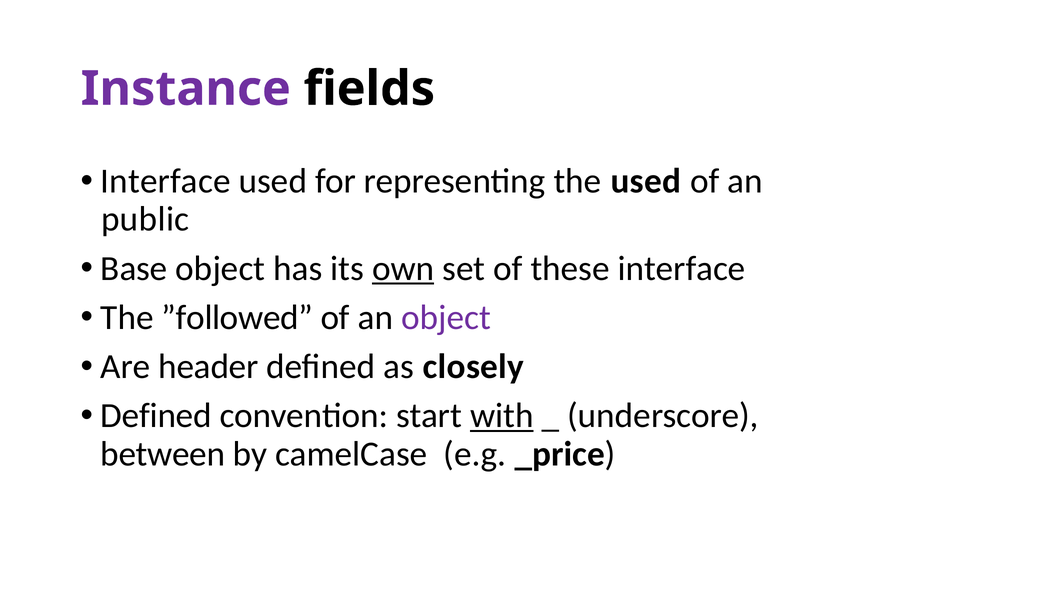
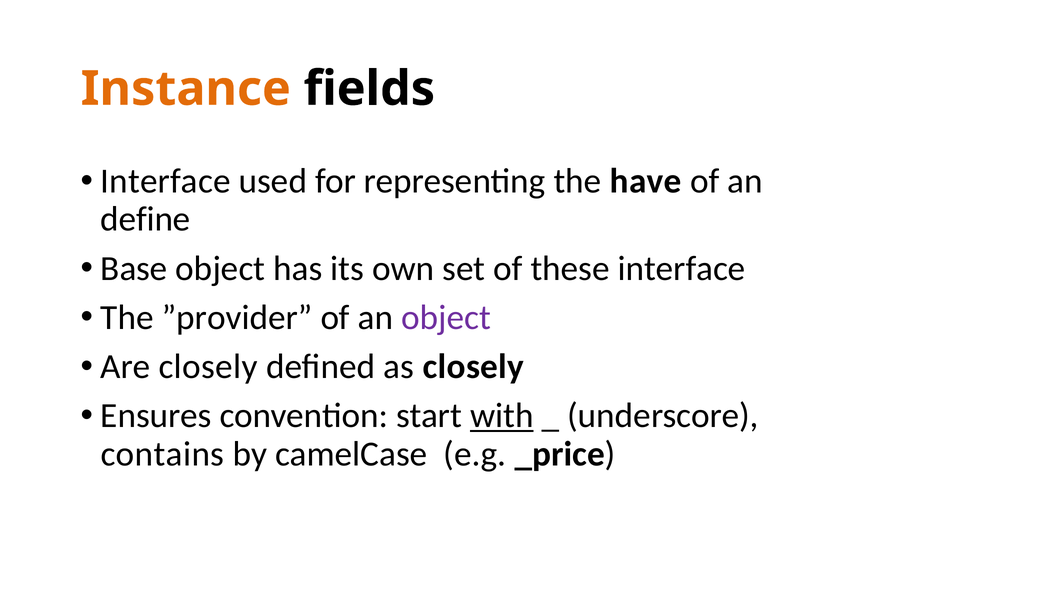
Instance colour: purple -> orange
the used: used -> have
public: public -> define
own underline: present -> none
”followed: ”followed -> ”provider
Are header: header -> closely
Defined at (156, 416): Defined -> Ensures
between: between -> contains
